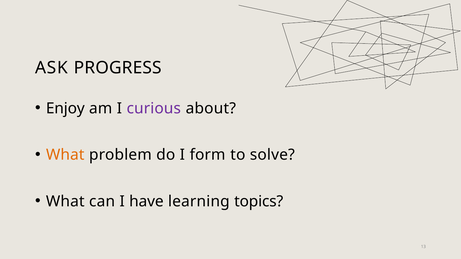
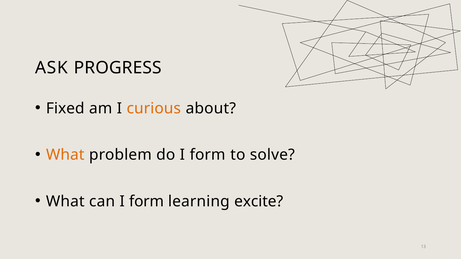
Enjoy: Enjoy -> Fixed
curious colour: purple -> orange
can I have: have -> form
topics: topics -> excite
